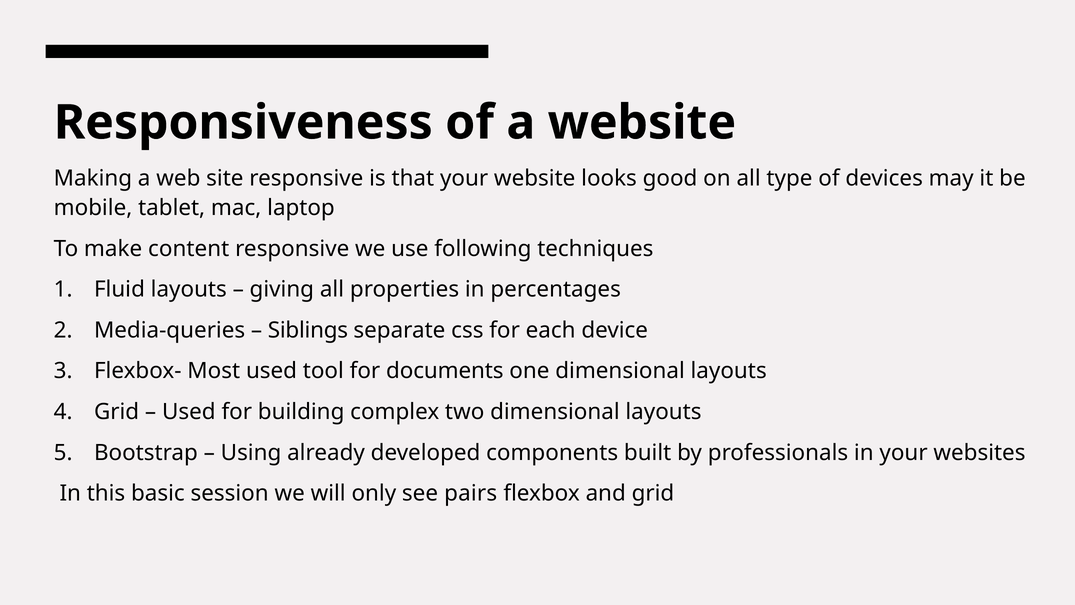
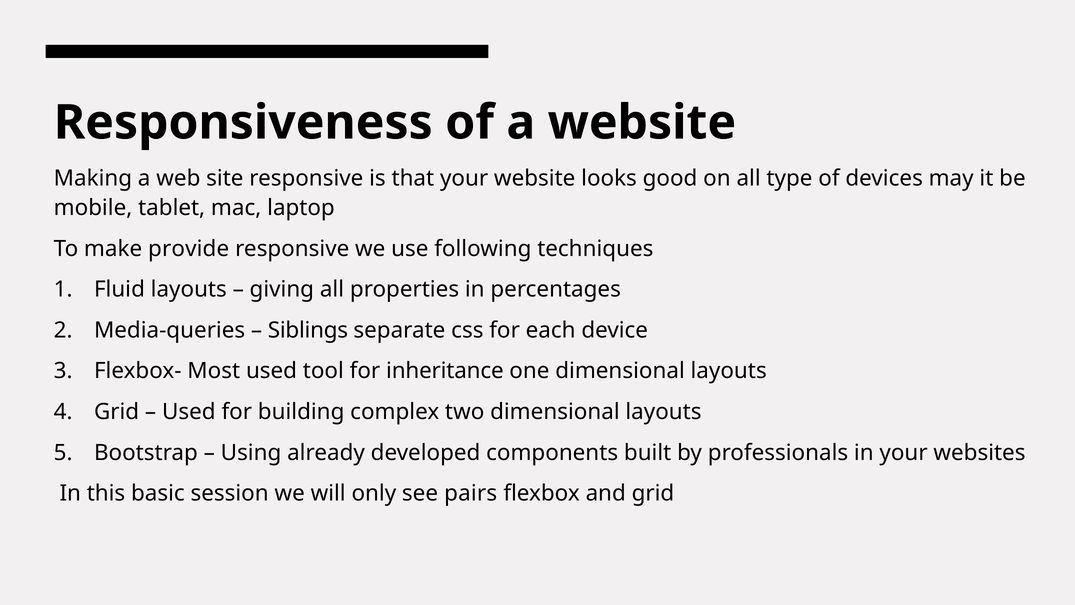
content: content -> provide
documents: documents -> inheritance
